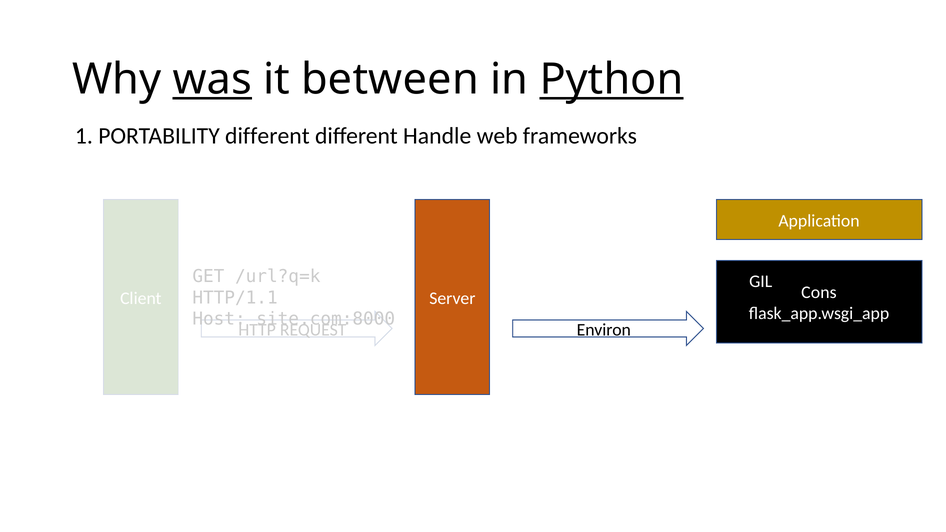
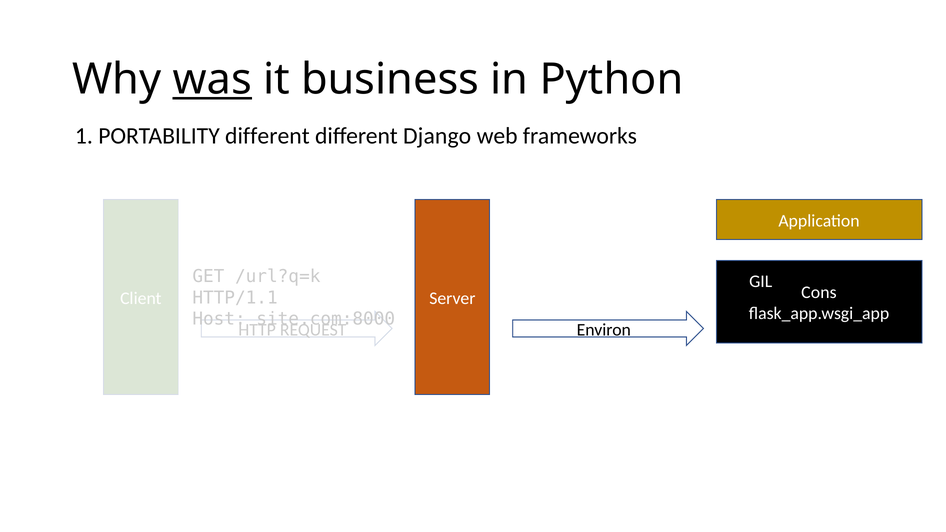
between: between -> business
Python underline: present -> none
Handle: Handle -> Django
